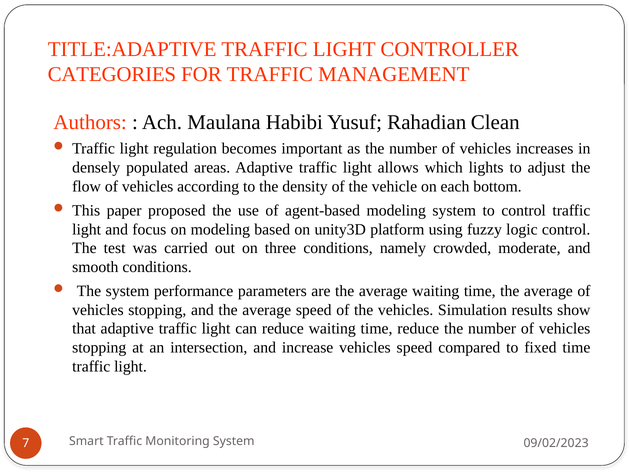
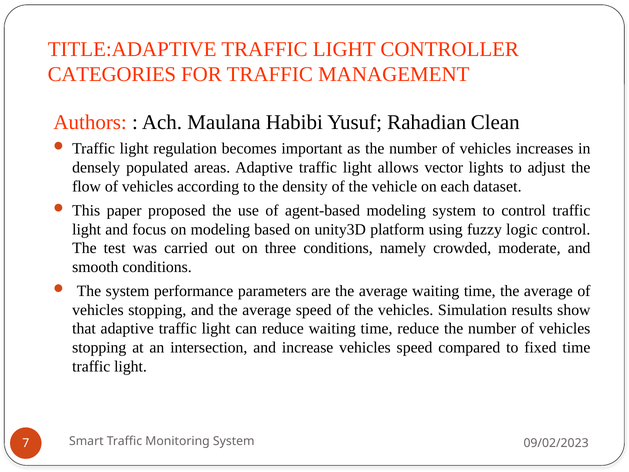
which: which -> vector
bottom: bottom -> dataset
